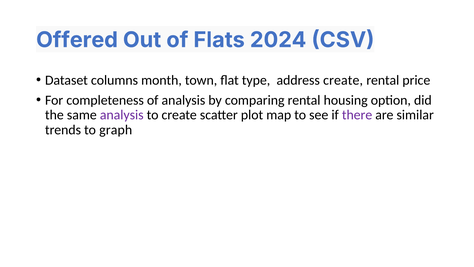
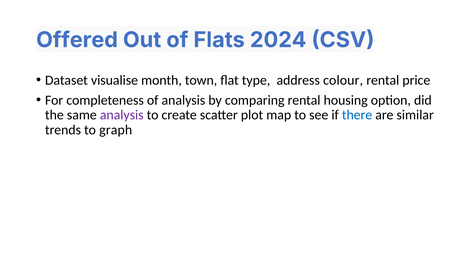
columns: columns -> visualise
address create: create -> colour
there colour: purple -> blue
